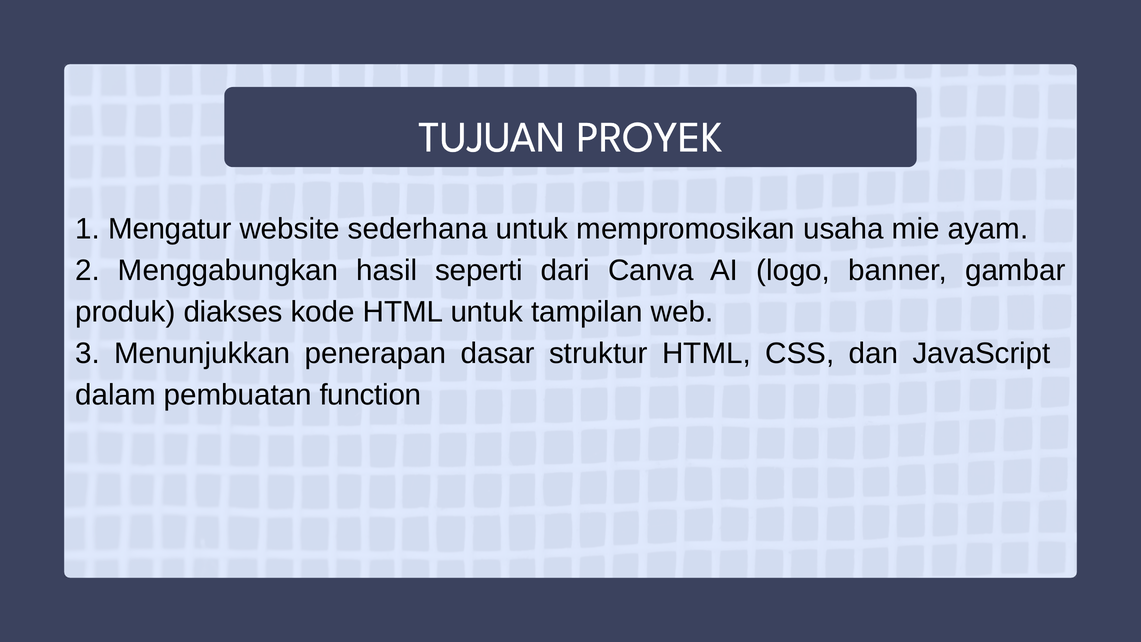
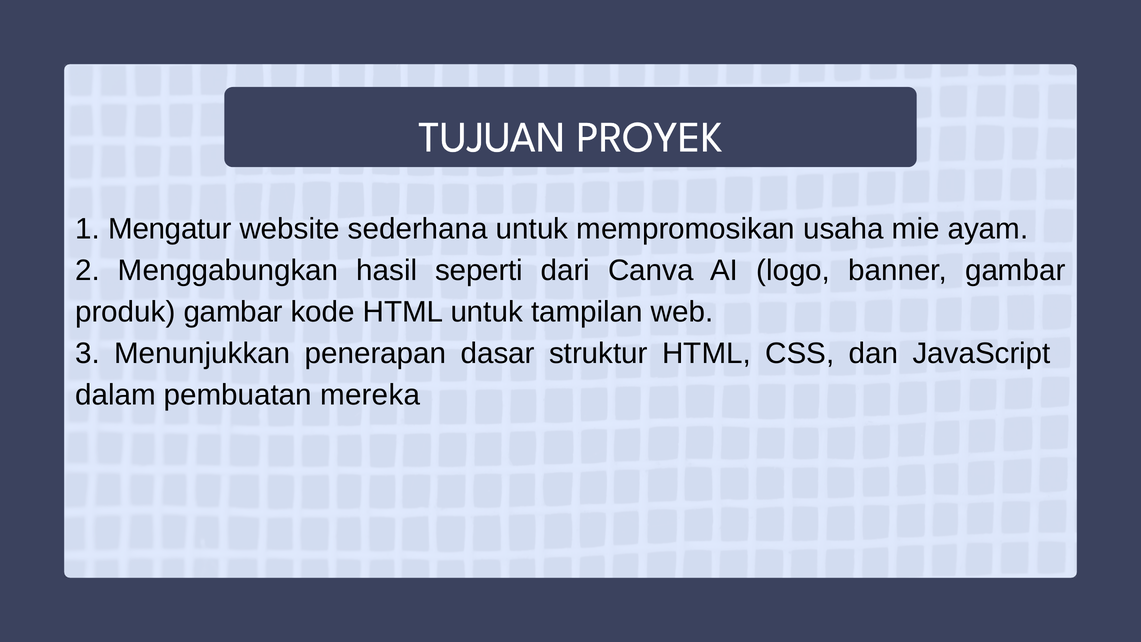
produk diakses: diakses -> gambar
function: function -> mereka
